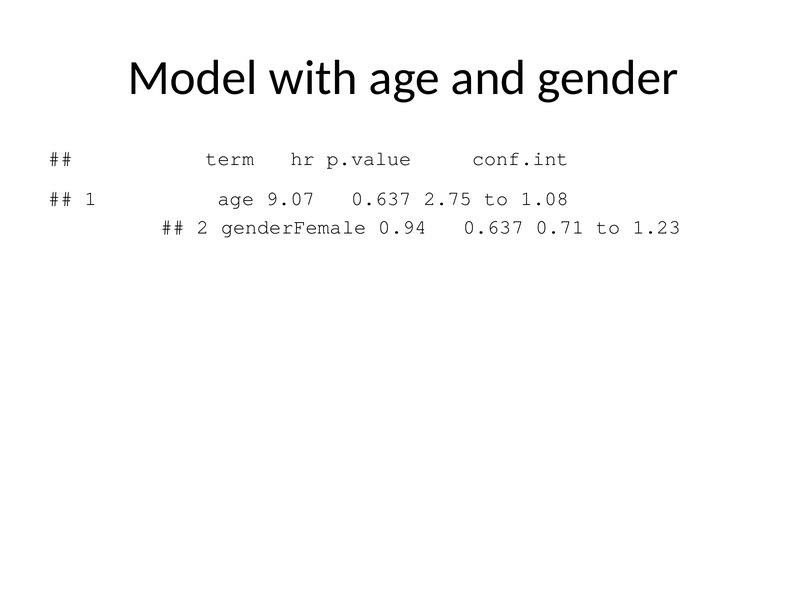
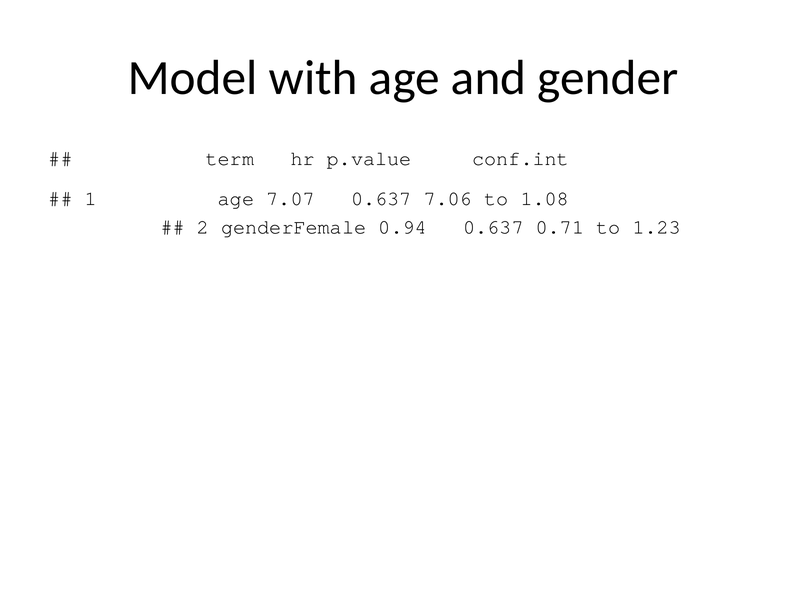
9.07: 9.07 -> 7.07
2.75: 2.75 -> 7.06
